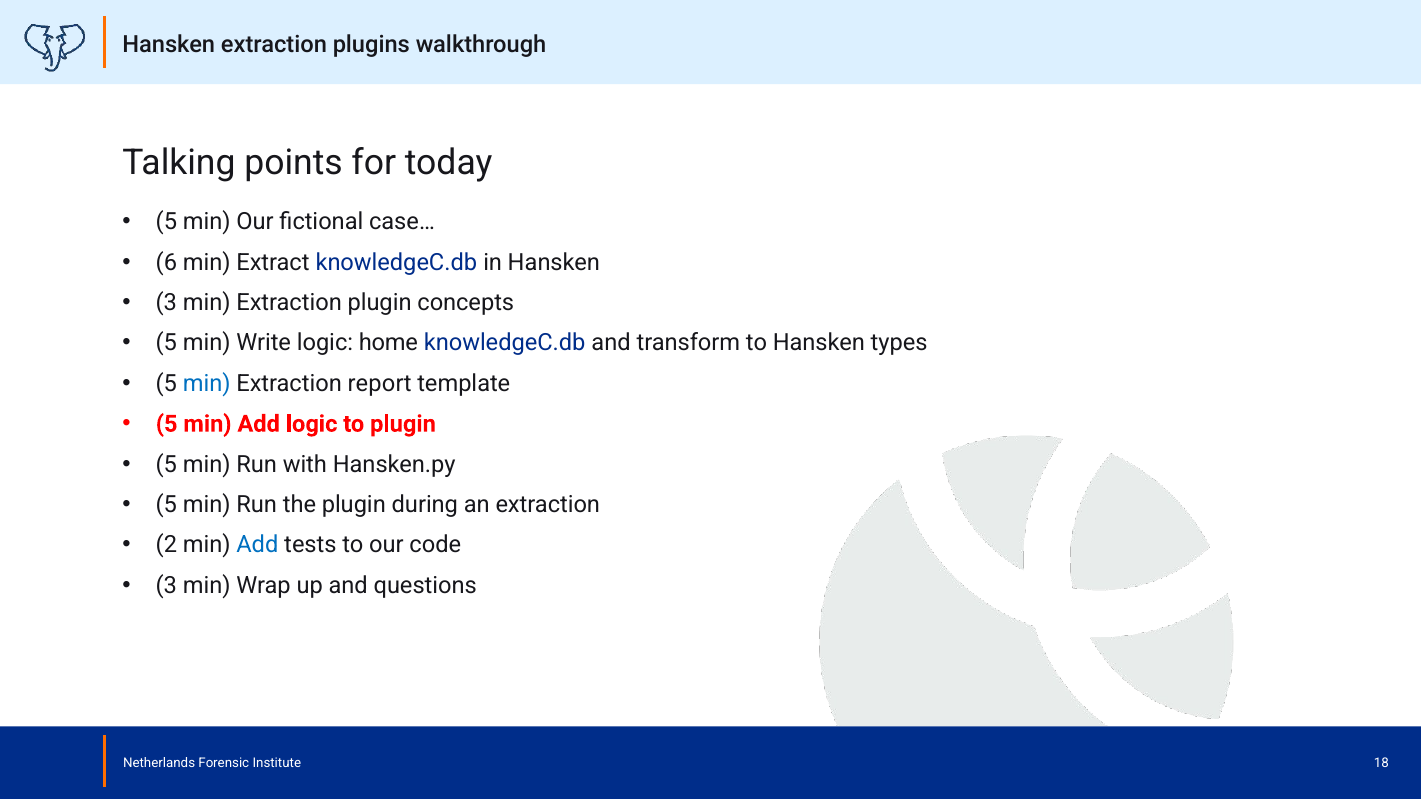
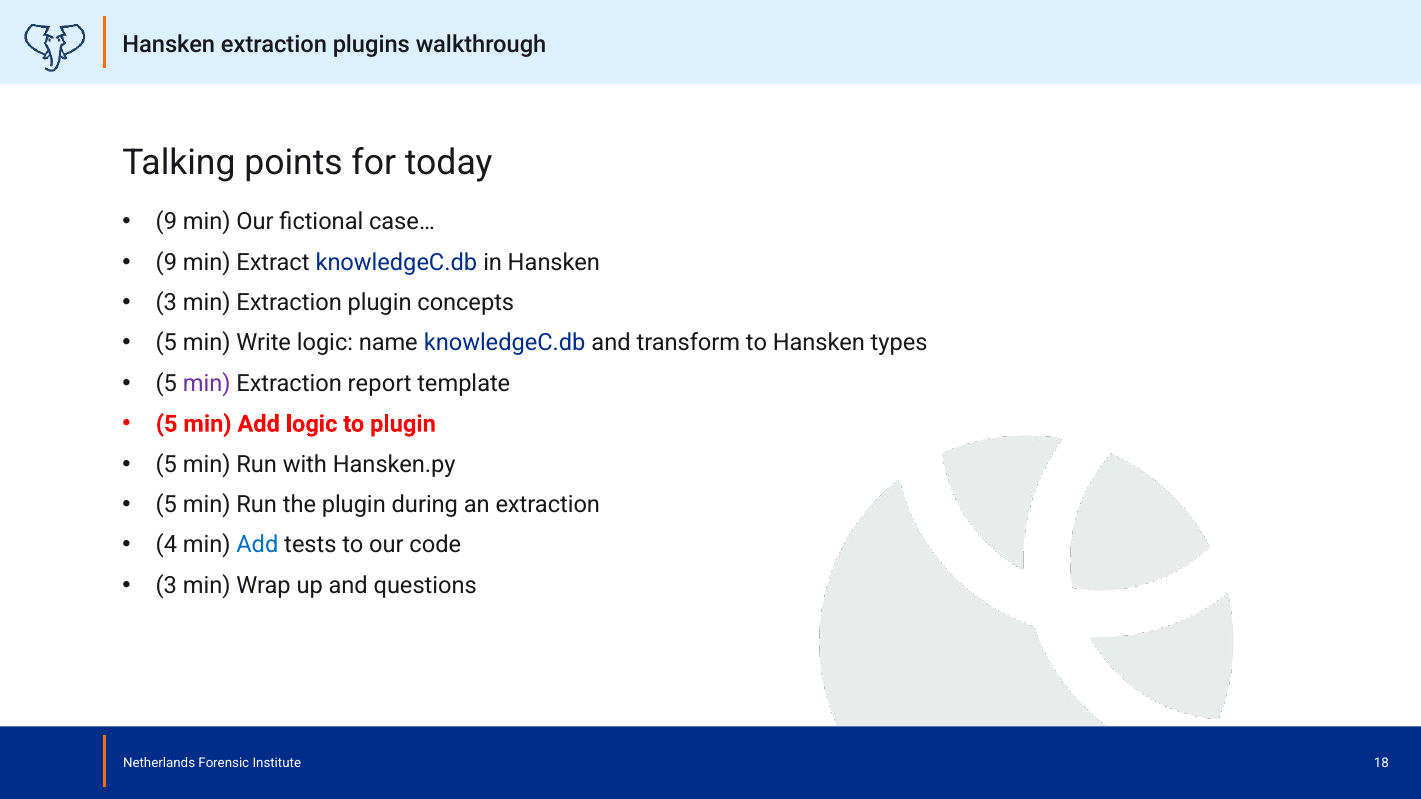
5 at (166, 222): 5 -> 9
6 at (166, 263): 6 -> 9
home: home -> name
min at (207, 384) colour: blue -> purple
2: 2 -> 4
